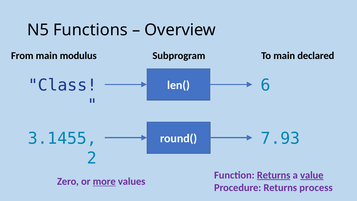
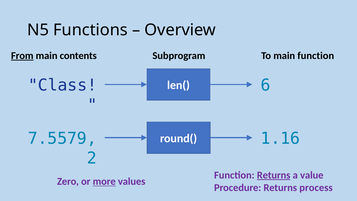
From underline: none -> present
modulus: modulus -> contents
main declared: declared -> function
3.1455: 3.1455 -> 7.5579
7.93: 7.93 -> 1.16
value underline: present -> none
